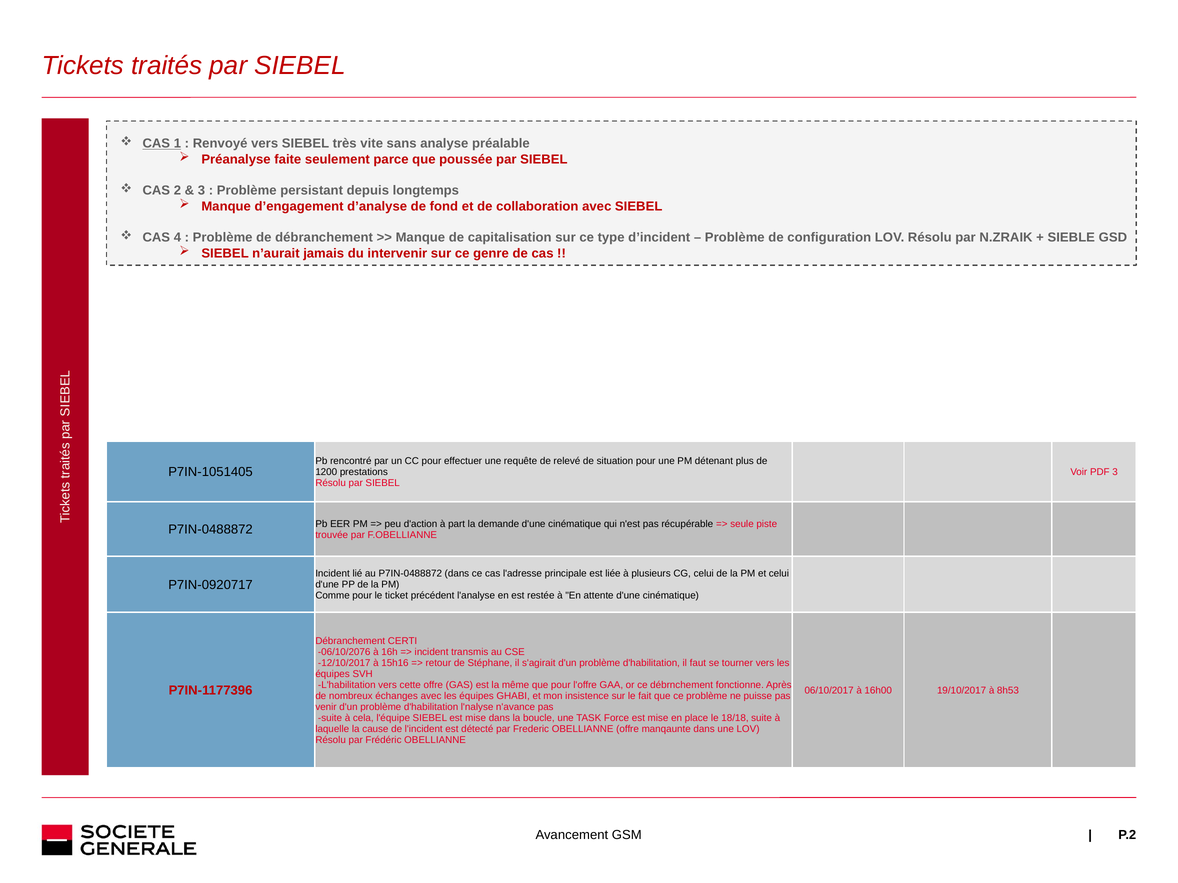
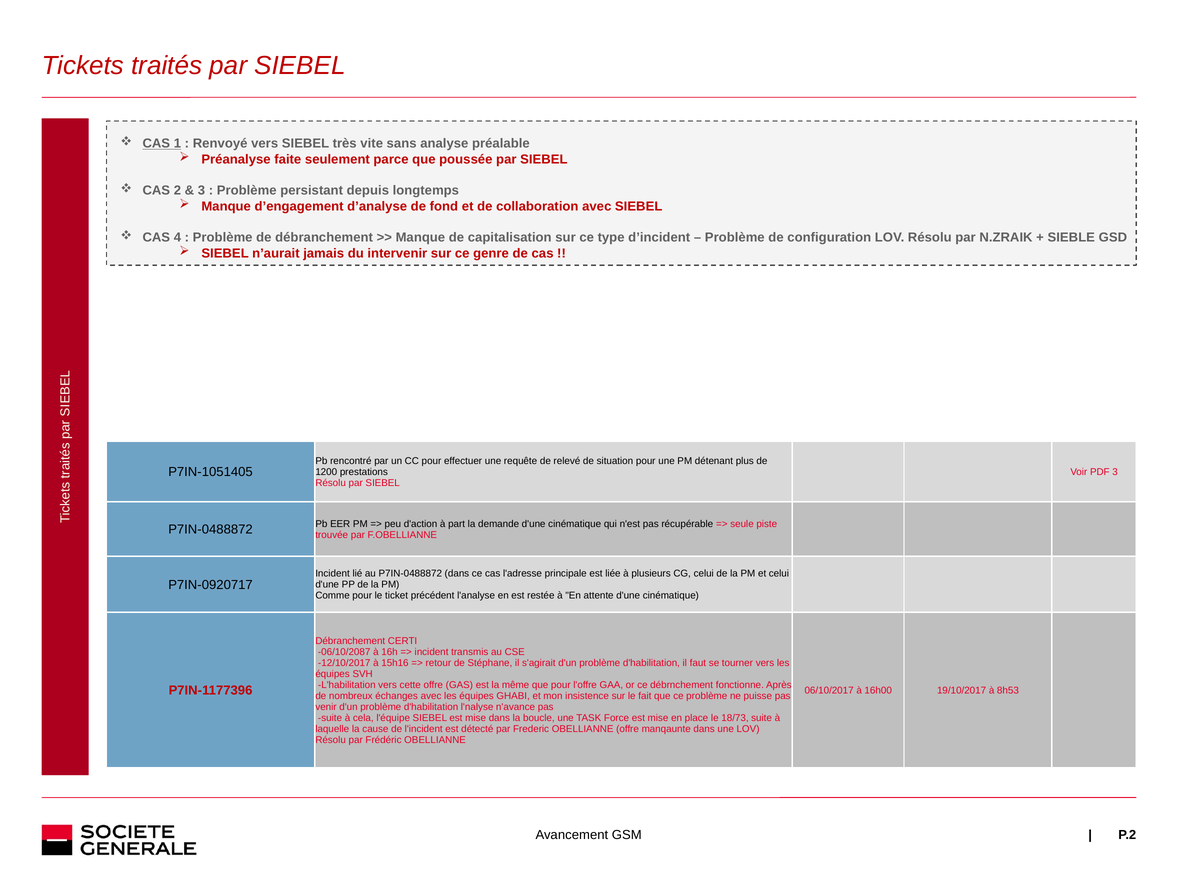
-06/10/2076: -06/10/2076 -> -06/10/2087
18/18: 18/18 -> 18/73
